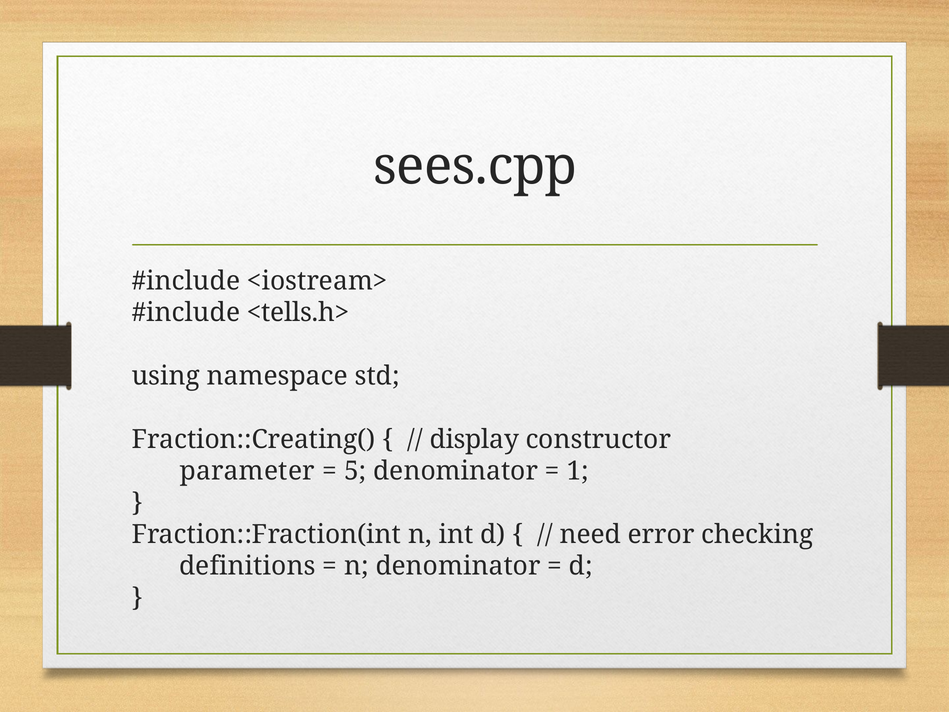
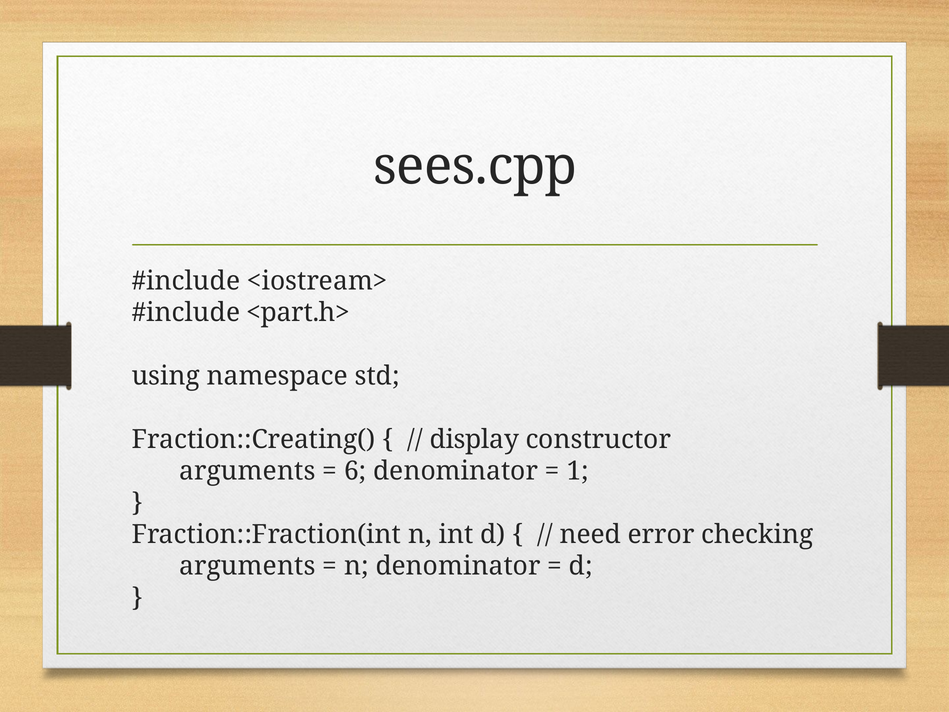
<tells.h>: <tells.h> -> <part.h>
parameter at (247, 471): parameter -> arguments
5: 5 -> 6
definitions at (247, 566): definitions -> arguments
